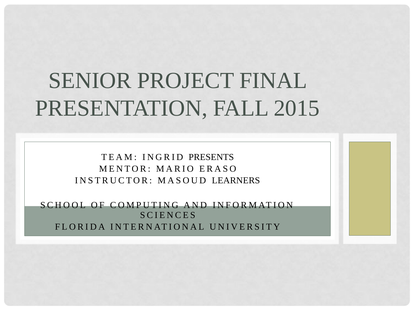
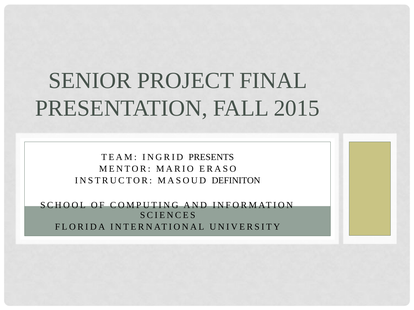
LEARNERS: LEARNERS -> DEFINITON
